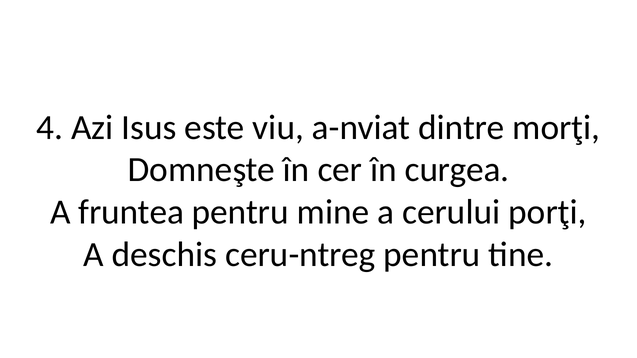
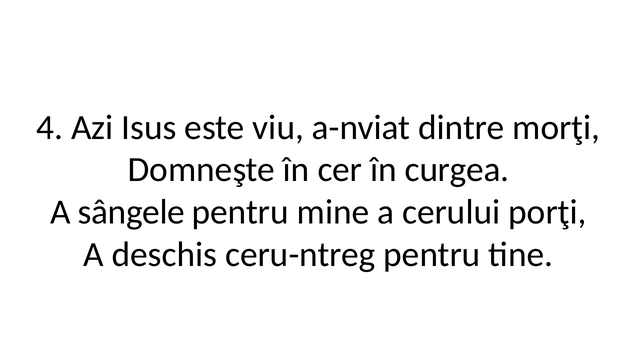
fruntea: fruntea -> sângele
